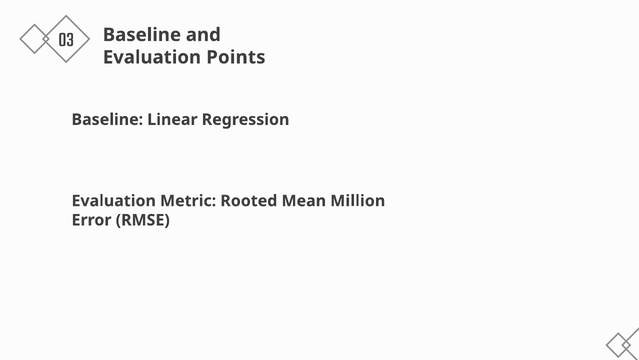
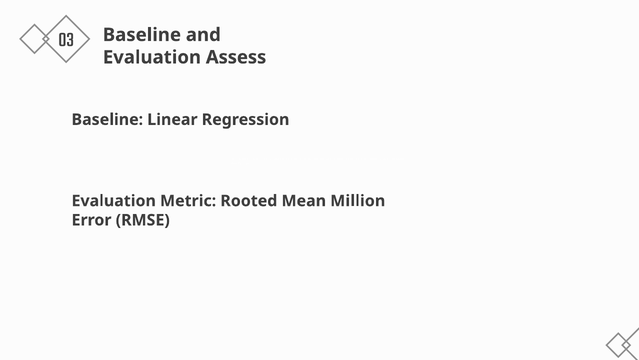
Points: Points -> Assess
